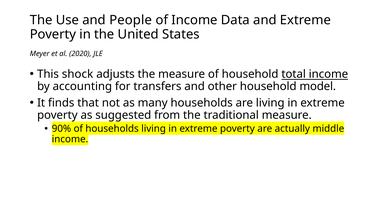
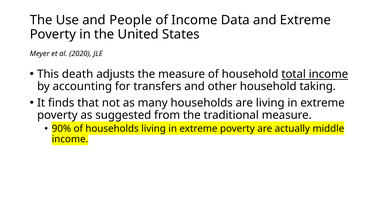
shock: shock -> death
model: model -> taking
